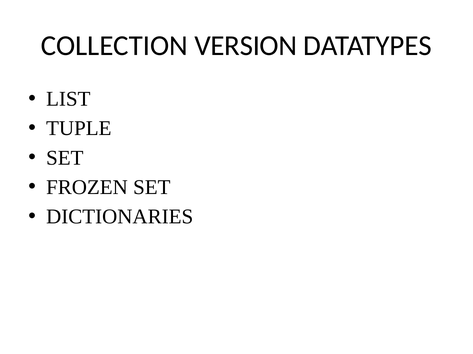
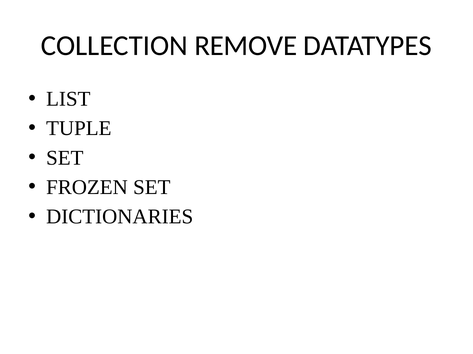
VERSION: VERSION -> REMOVE
